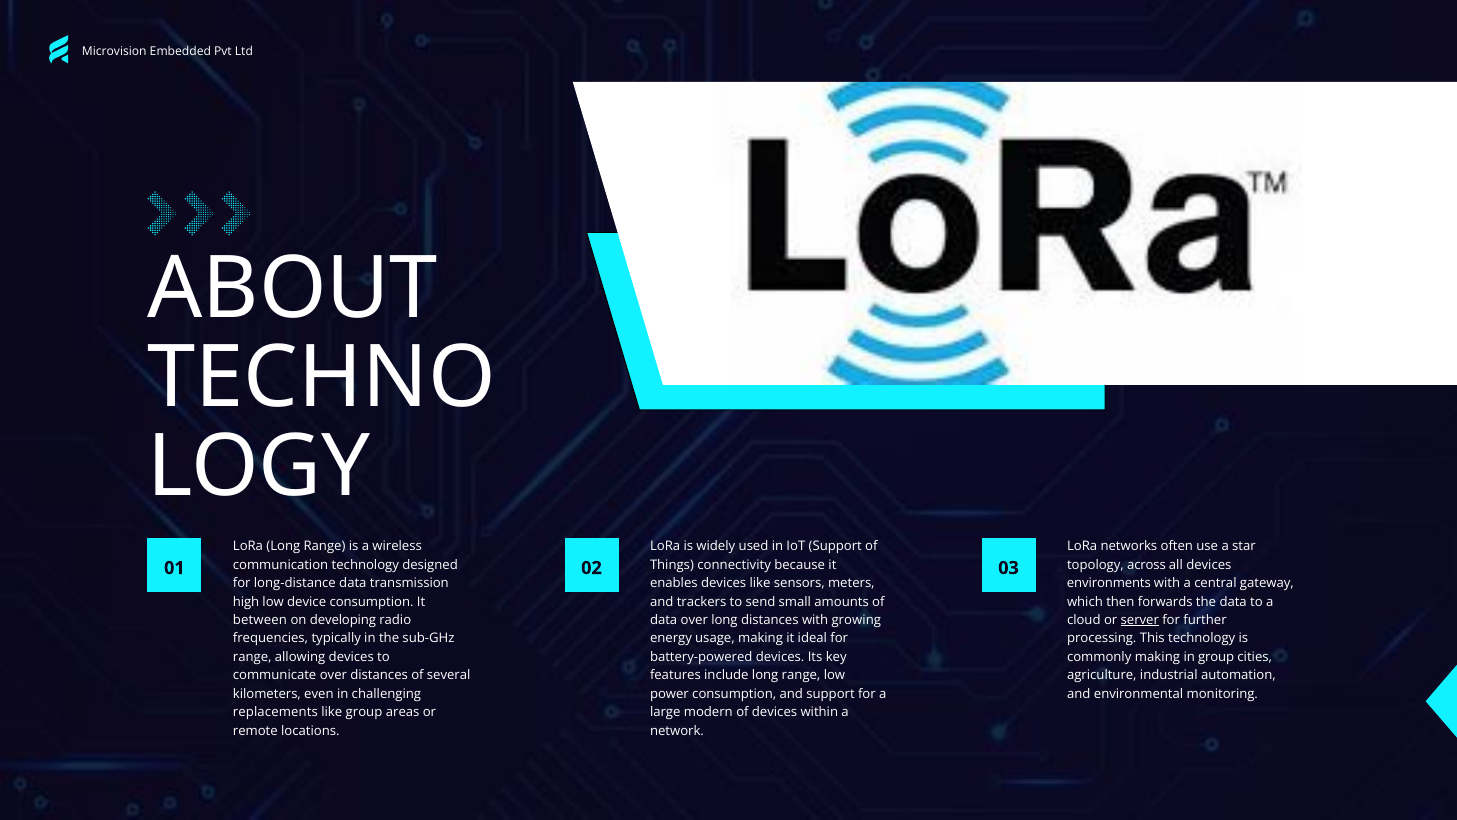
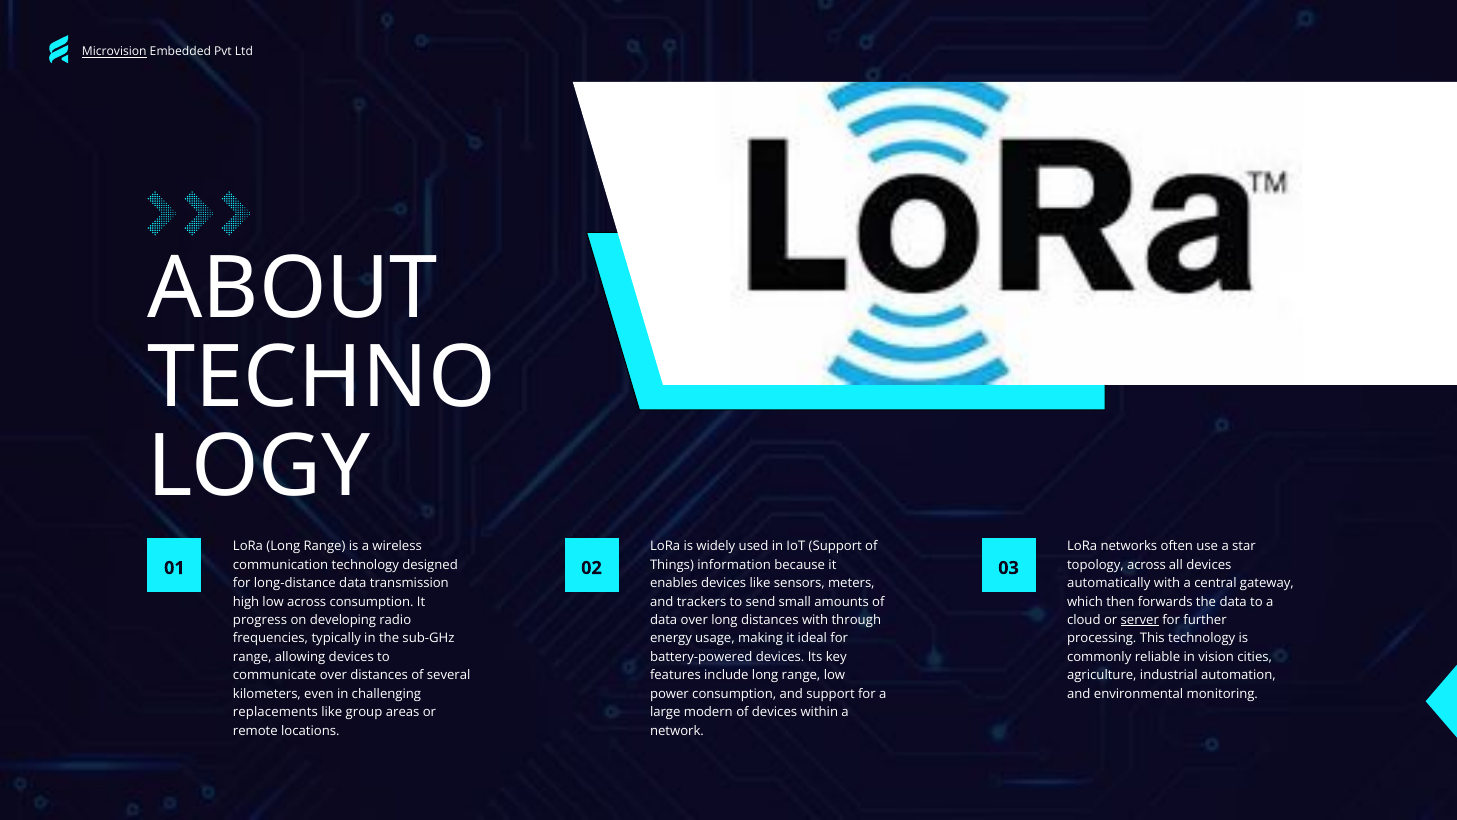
Microvision underline: none -> present
connectivity: connectivity -> information
environments: environments -> automatically
low device: device -> across
between: between -> progress
growing: growing -> through
commonly making: making -> reliable
in group: group -> vision
